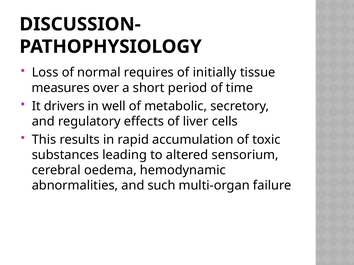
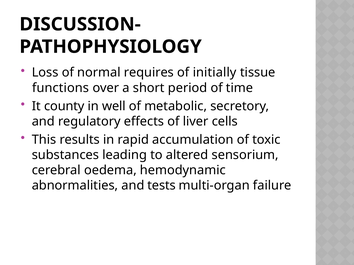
measures: measures -> functions
drivers: drivers -> county
such: such -> tests
